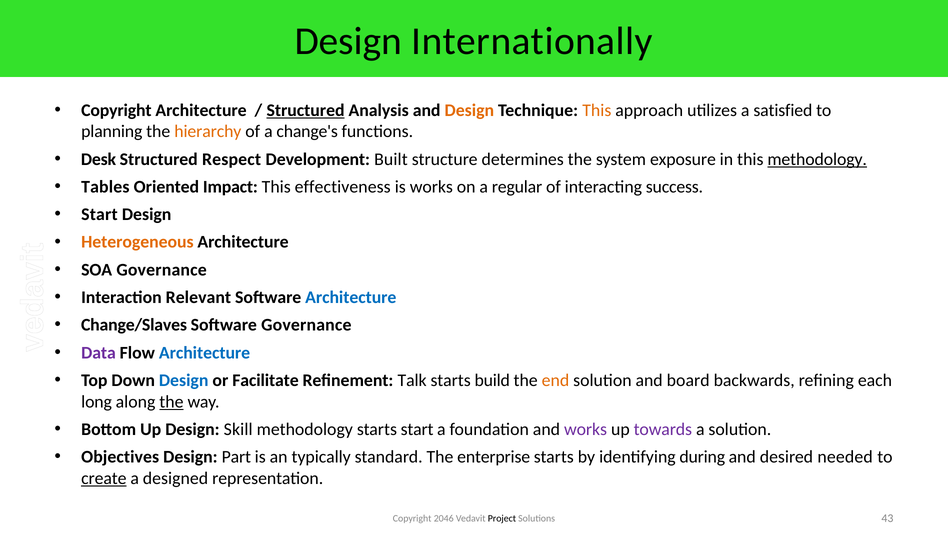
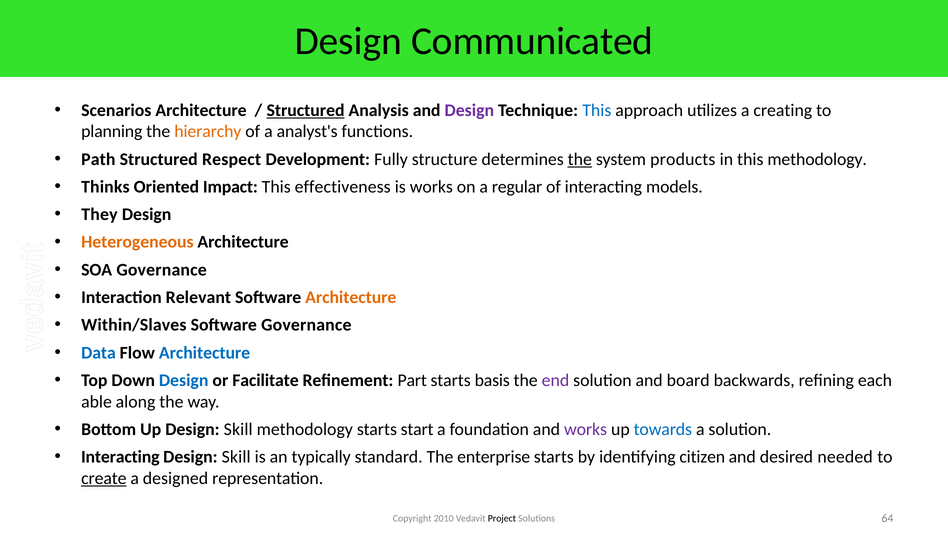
Internationally: Internationally -> Communicated
Copyright at (116, 110): Copyright -> Scenarios
Design at (469, 110) colour: orange -> purple
This at (597, 110) colour: orange -> blue
satisfied: satisfied -> creating
change's: change's -> analyst's
Desk: Desk -> Path
Built: Built -> Fully
the at (580, 159) underline: none -> present
exposure: exposure -> products
methodology at (817, 159) underline: present -> none
Tables: Tables -> Thinks
success: success -> models
Start at (99, 215): Start -> They
Architecture at (351, 298) colour: blue -> orange
Change/Slaves: Change/Slaves -> Within/Slaves
Data colour: purple -> blue
Talk: Talk -> Part
build: build -> basis
end colour: orange -> purple
long: long -> able
the at (171, 402) underline: present -> none
towards colour: purple -> blue
Objectives at (120, 457): Objectives -> Interacting
Part at (236, 457): Part -> Skill
during: during -> citizen
2046: 2046 -> 2010
43: 43 -> 64
